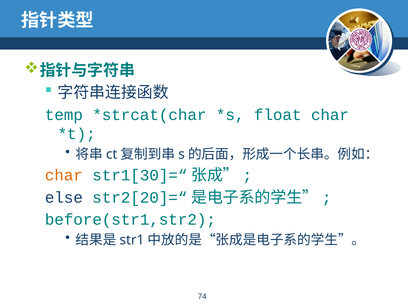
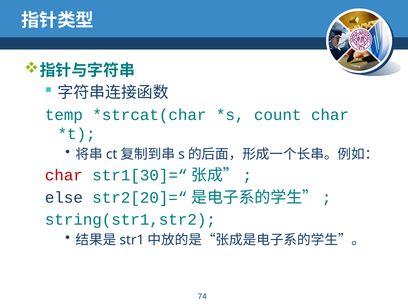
float: float -> count
char at (64, 175) colour: orange -> red
before(str1,str2: before(str1,str2 -> string(str1,str2
